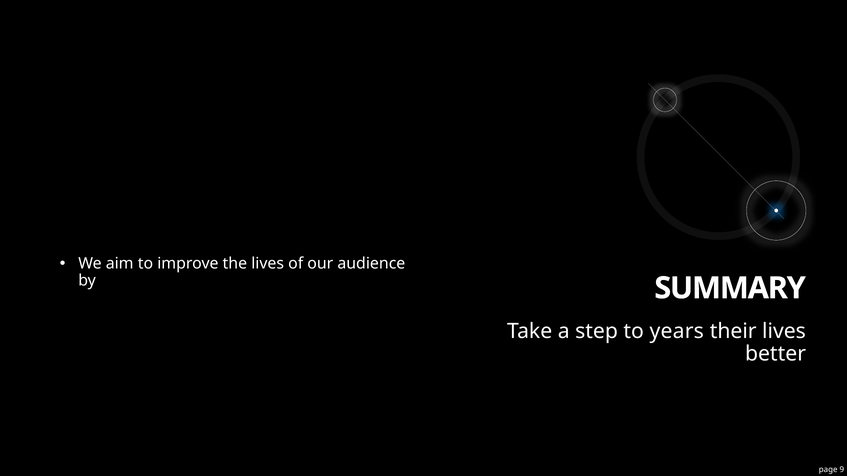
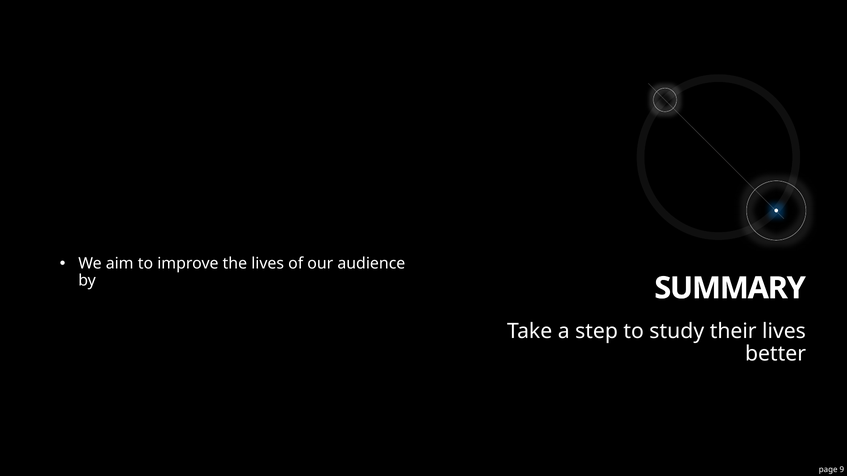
years: years -> study
